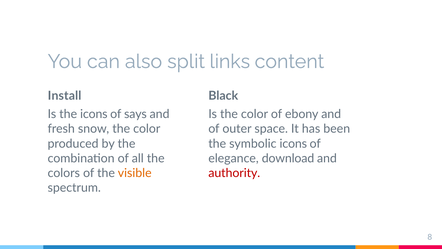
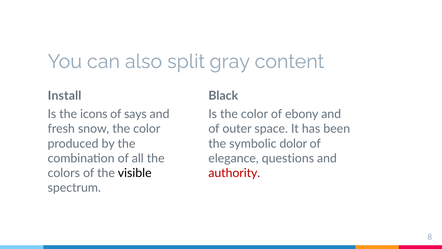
links: links -> gray
symbolic icons: icons -> dolor
download: download -> questions
visible colour: orange -> black
